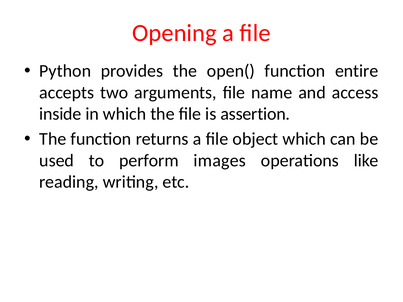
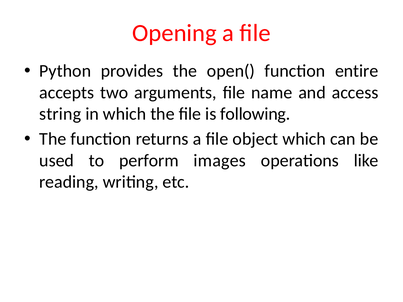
inside: inside -> string
assertion: assertion -> following
